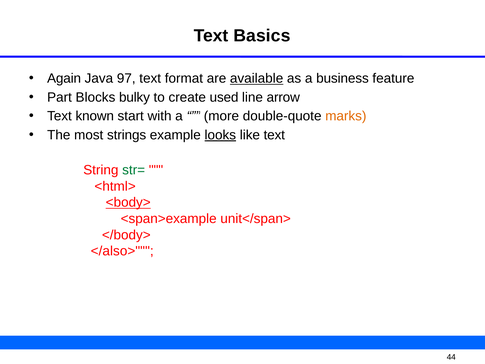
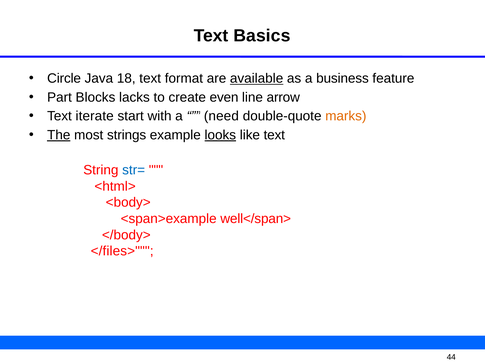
Again: Again -> Circle
97: 97 -> 18
bulky: bulky -> lacks
used: used -> even
known: known -> iterate
more: more -> need
The underline: none -> present
str= colour: green -> blue
<body> underline: present -> none
unit</span>: unit</span> -> well</span>
</also>: </also> -> </files>
